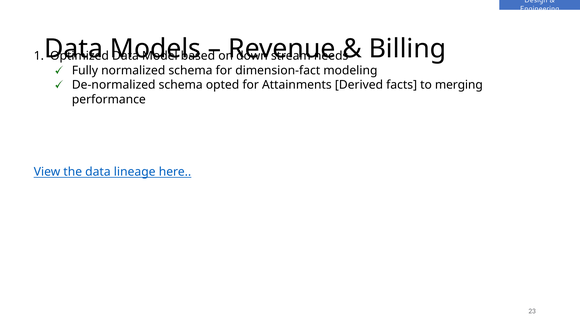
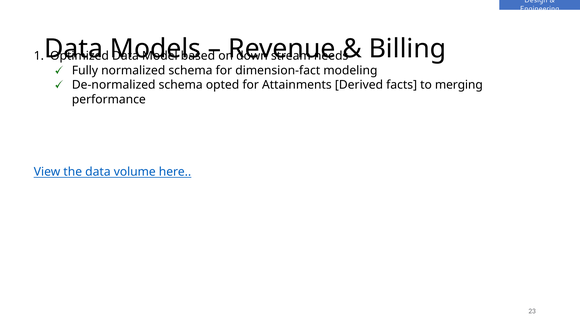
lineage: lineage -> volume
